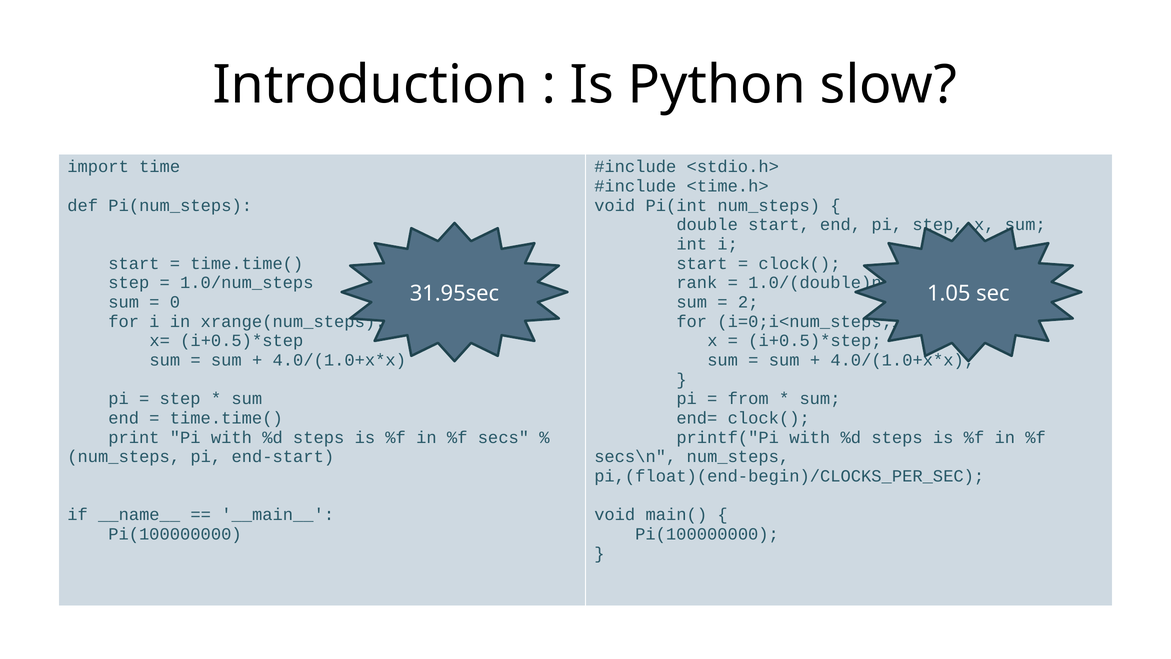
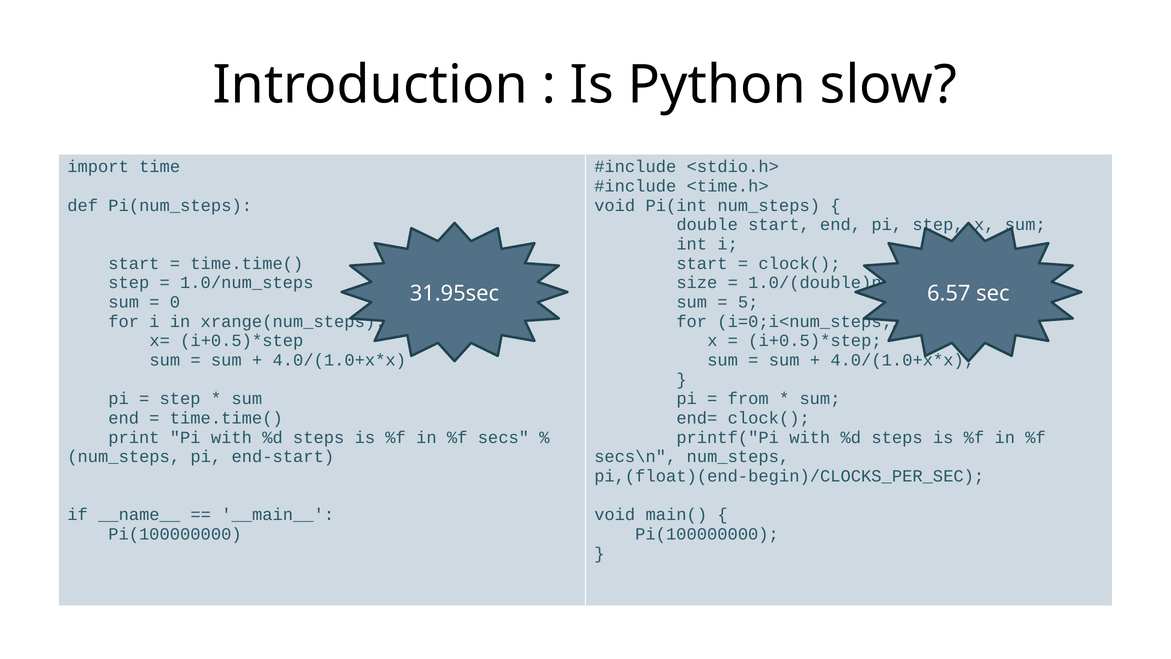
rank: rank -> size
1.05: 1.05 -> 6.57
2: 2 -> 5
